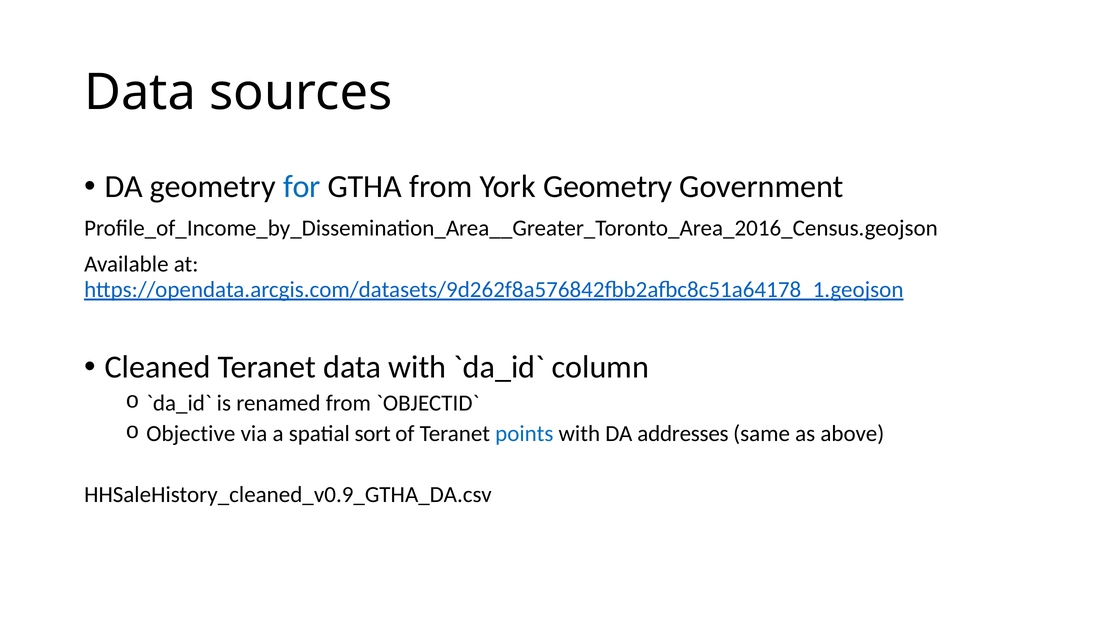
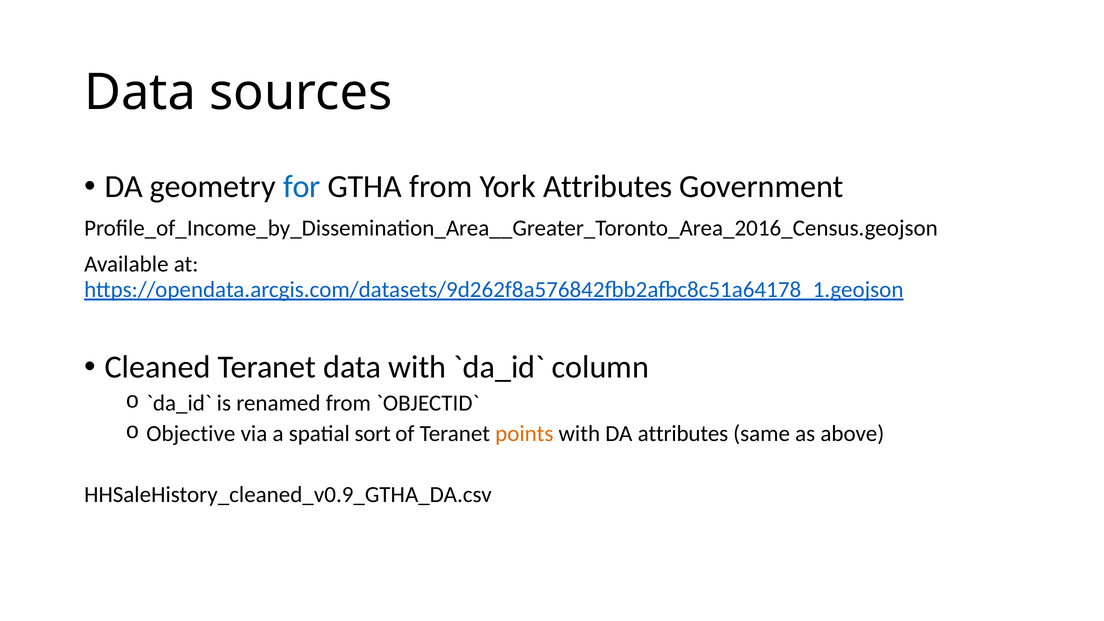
York Geometry: Geometry -> Attributes
points colour: blue -> orange
DA addresses: addresses -> attributes
